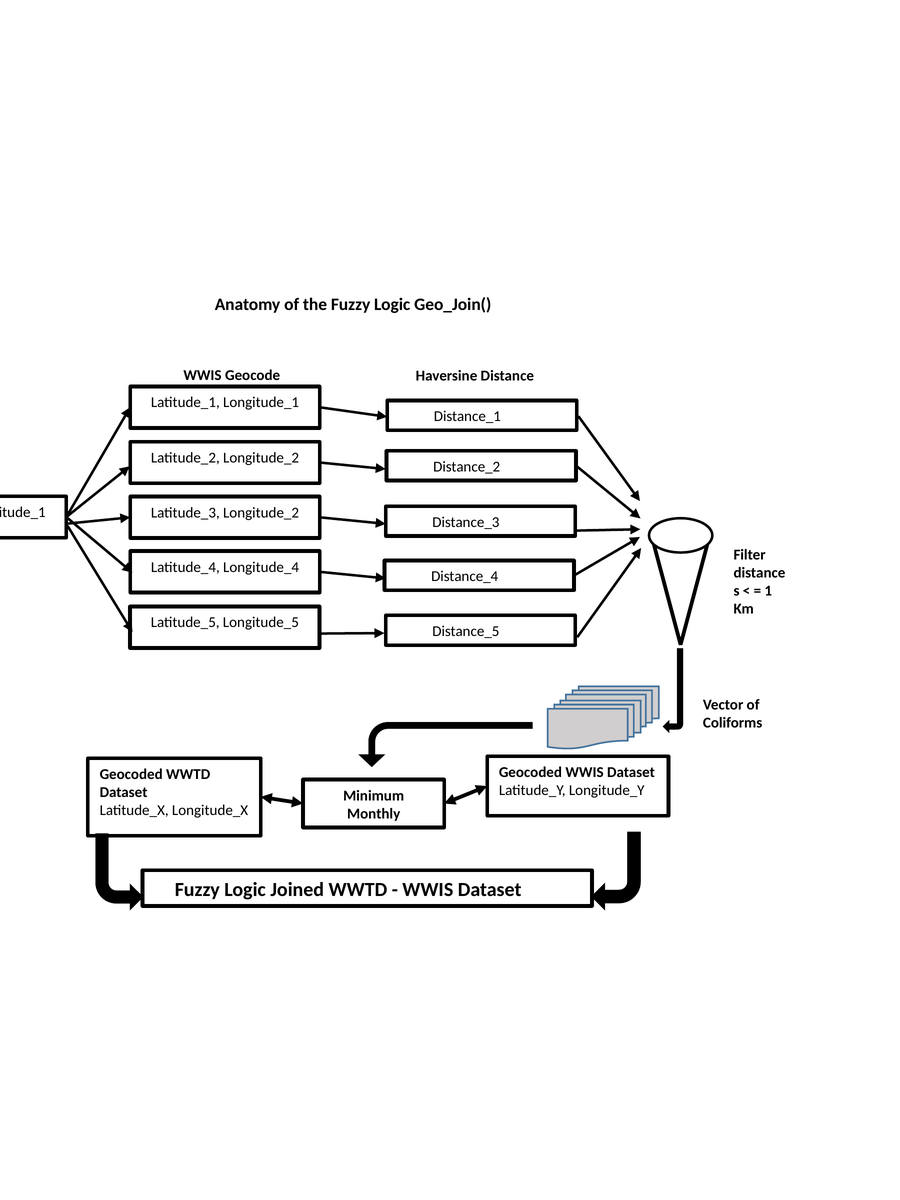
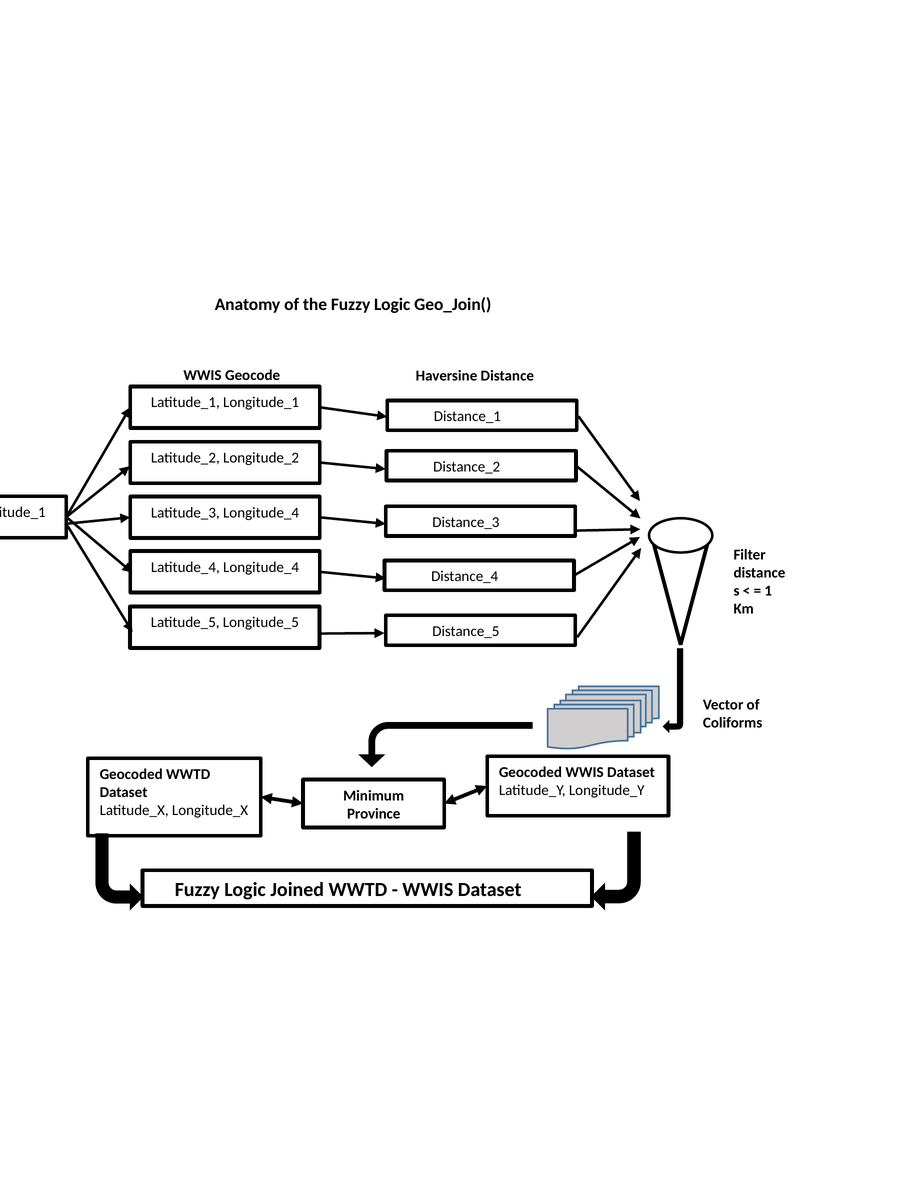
Latitude_3 Longitude_2: Longitude_2 -> Longitude_4
Monthly: Monthly -> Province
